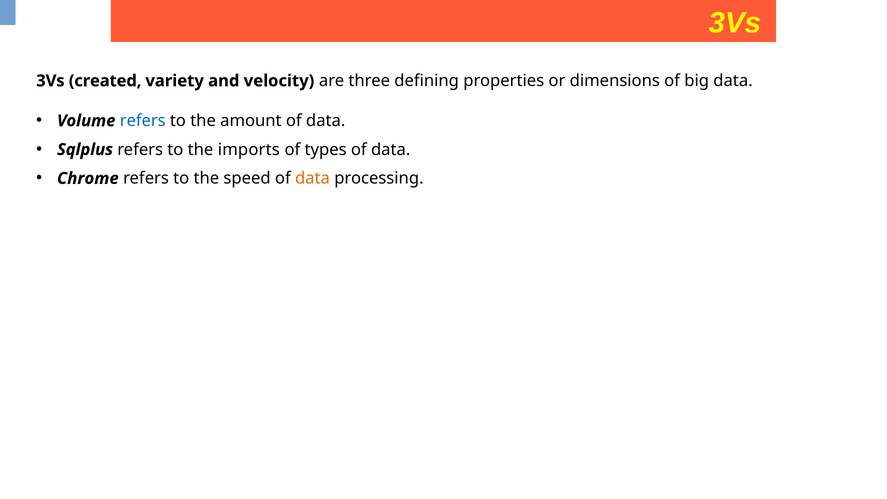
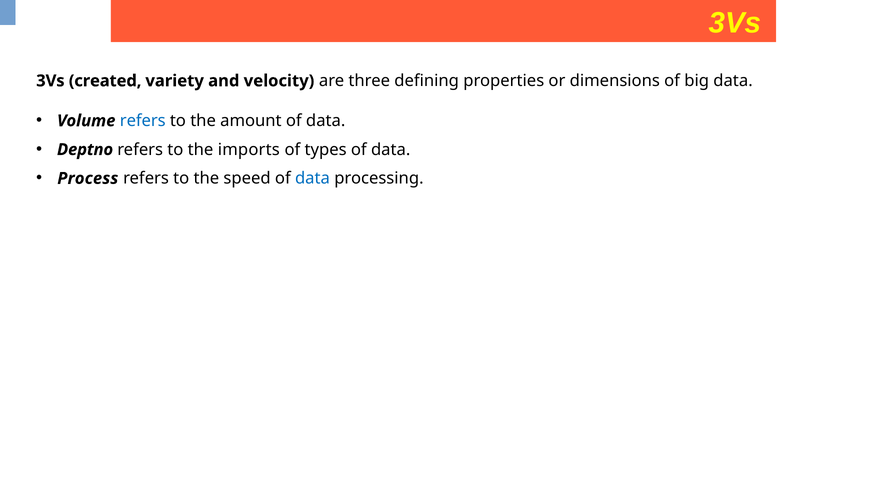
Sqlplus: Sqlplus -> Deptno
Chrome: Chrome -> Process
data at (312, 178) colour: orange -> blue
